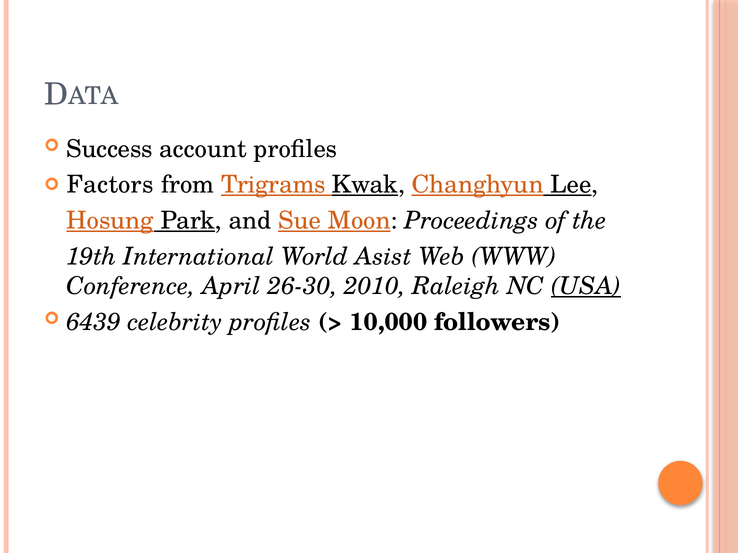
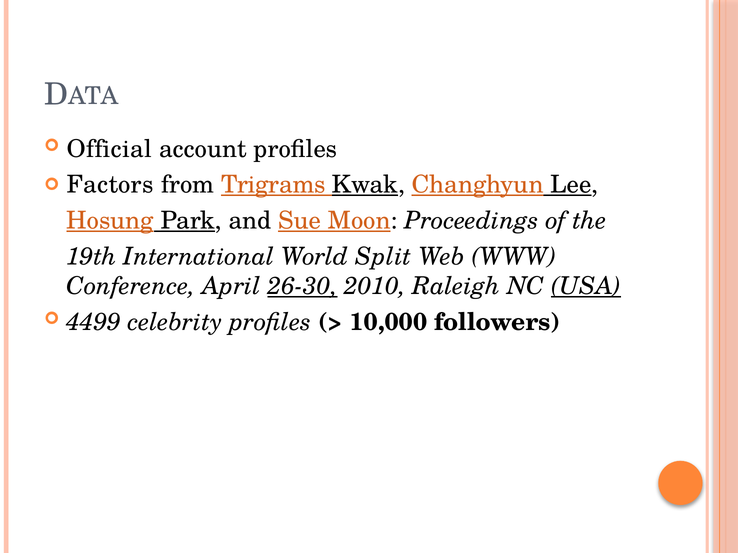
Success: Success -> Official
Asist: Asist -> Split
26-30 underline: none -> present
6439: 6439 -> 4499
